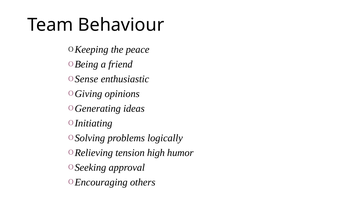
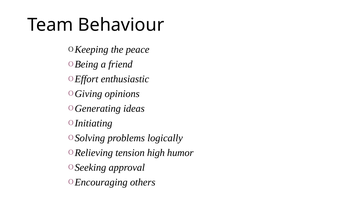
Sense: Sense -> Effort
